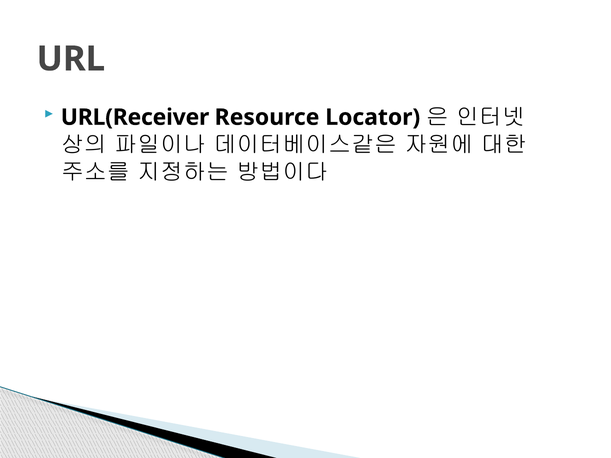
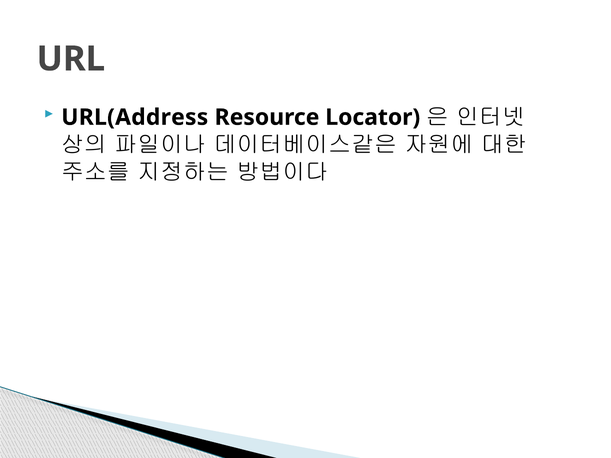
URL(Receiver: URL(Receiver -> URL(Address
